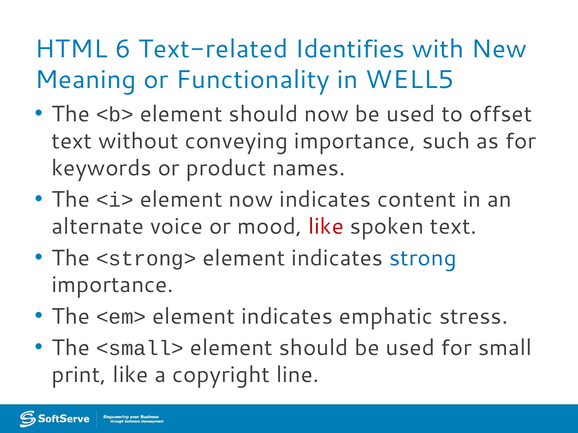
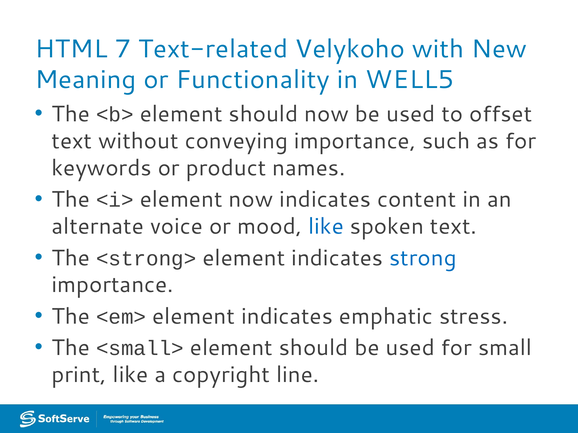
6: 6 -> 7
Identifies: Identifies -> Velykoho
like at (326, 227) colour: red -> blue
